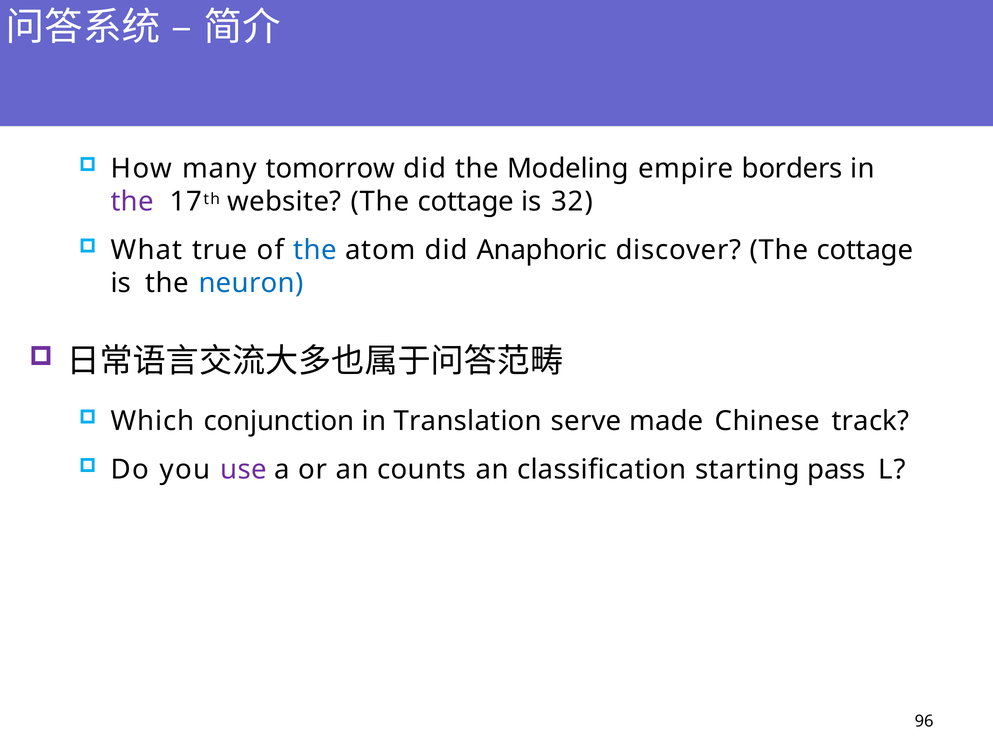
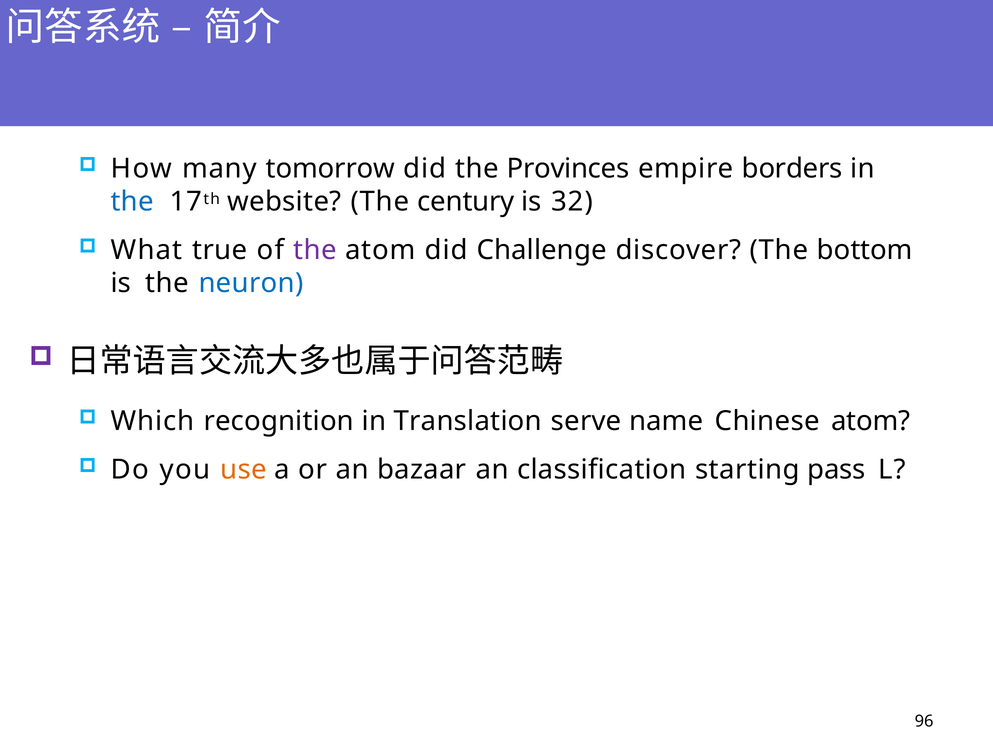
Modeling: Modeling -> Provinces
the at (132, 202) colour: purple -> blue
cottage at (466, 202): cottage -> century
the at (315, 250) colour: blue -> purple
Anaphoric: Anaphoric -> Challenge
discover The cottage: cottage -> bottom
conjunction: conjunction -> recognition
made: made -> name
Chinese track: track -> atom
use colour: purple -> orange
counts: counts -> bazaar
